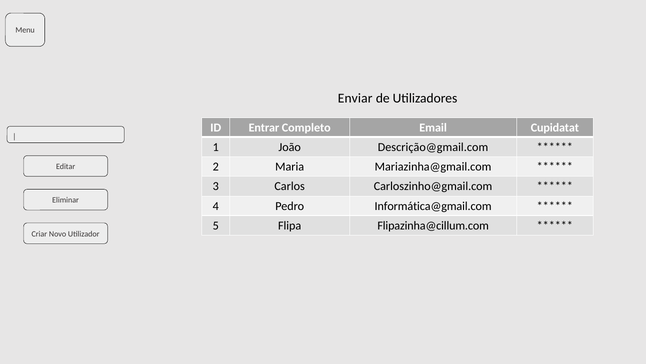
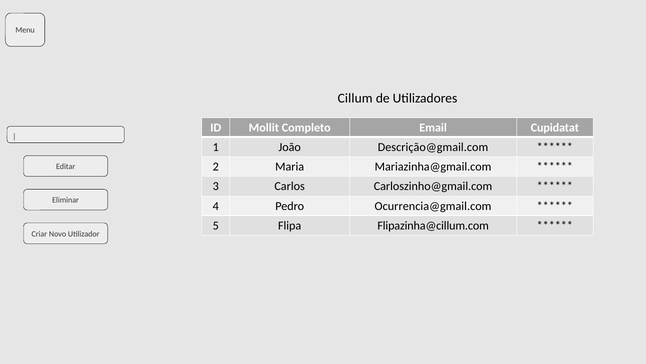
Enviar: Enviar -> Cillum
Entrar: Entrar -> Mollit
Informática@gmail.com: Informática@gmail.com -> Ocurrencia@gmail.com
